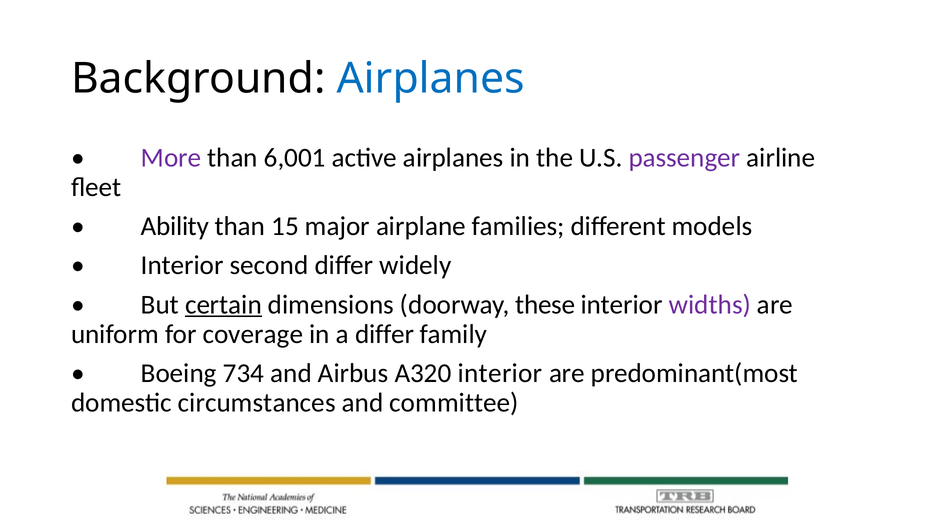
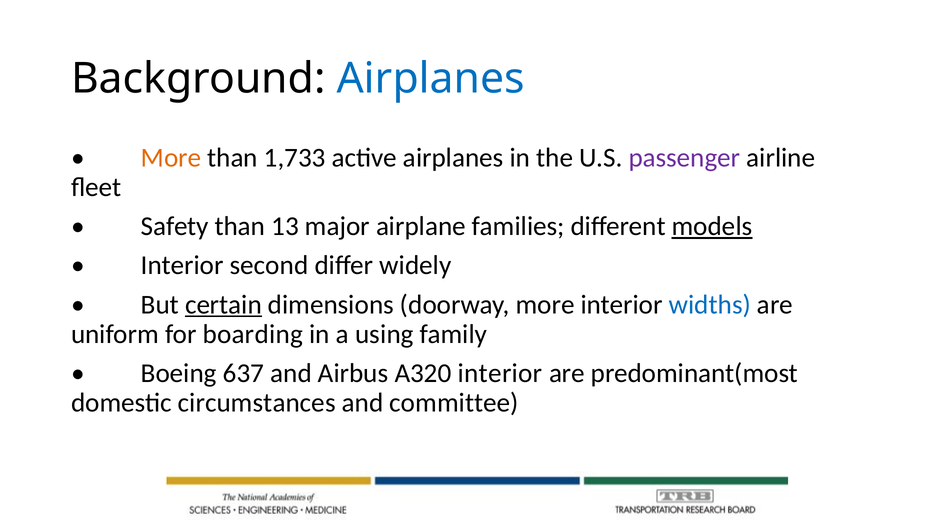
More at (171, 158) colour: purple -> orange
6,001: 6,001 -> 1,733
Ability: Ability -> Safety
15: 15 -> 13
models underline: none -> present
doorway these: these -> more
widths colour: purple -> blue
coverage: coverage -> boarding
a differ: differ -> using
734: 734 -> 637
